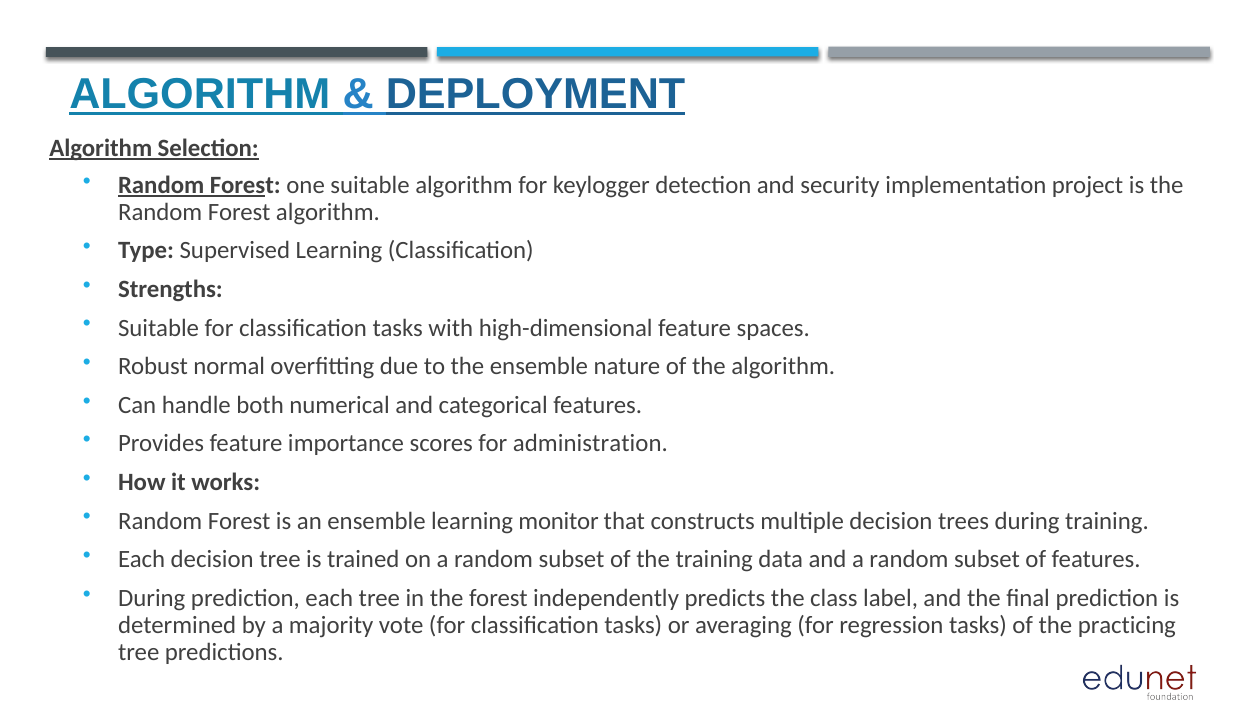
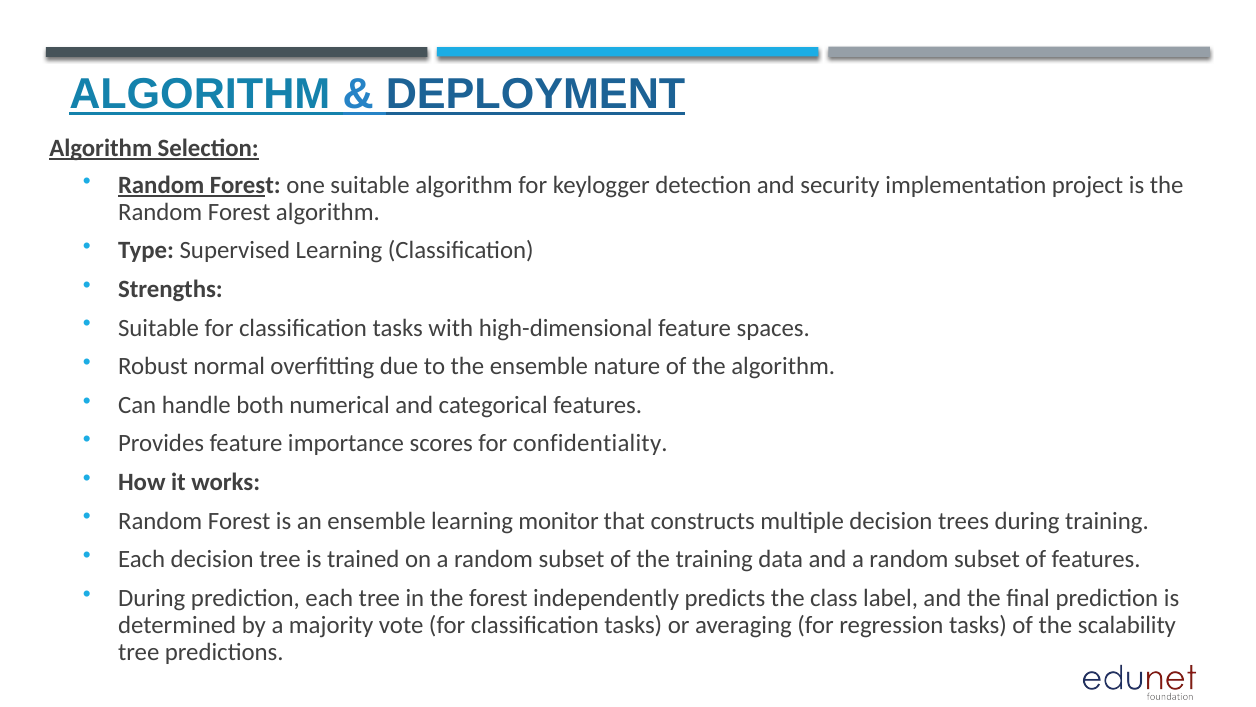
administration: administration -> confidentiality
practicing: practicing -> scalability
